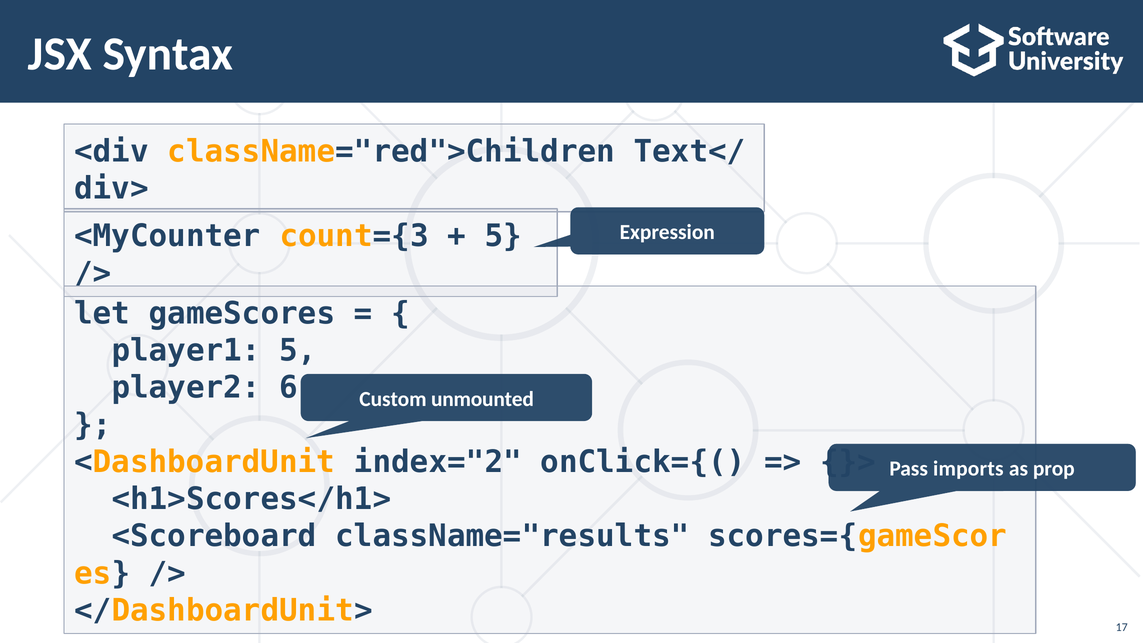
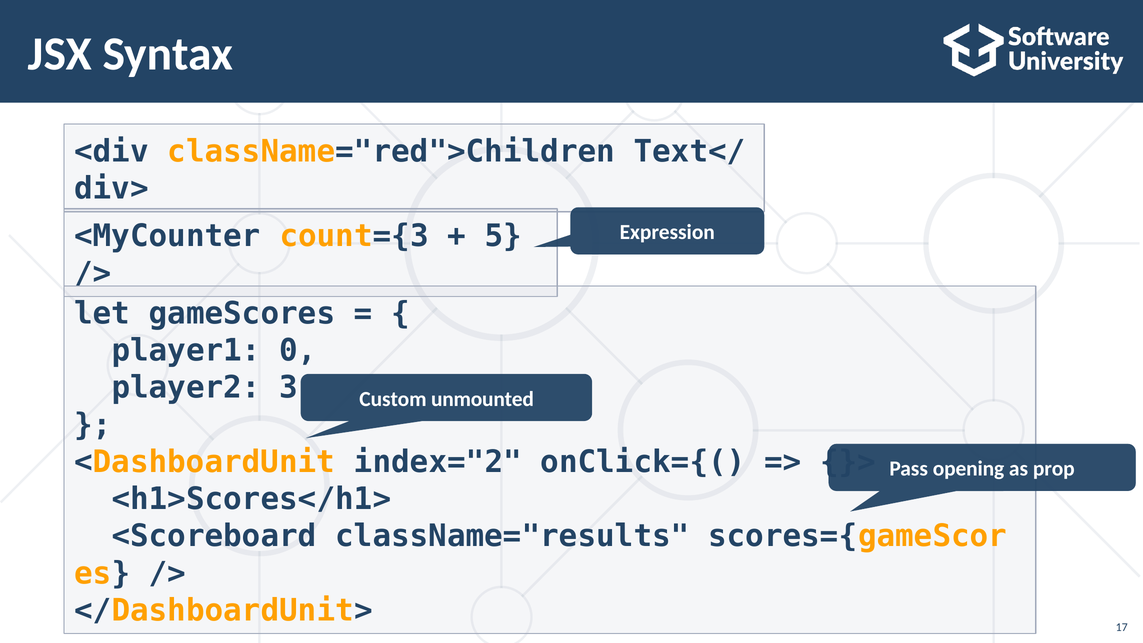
player1 5: 5 -> 0
6: 6 -> 3
imports: imports -> opening
